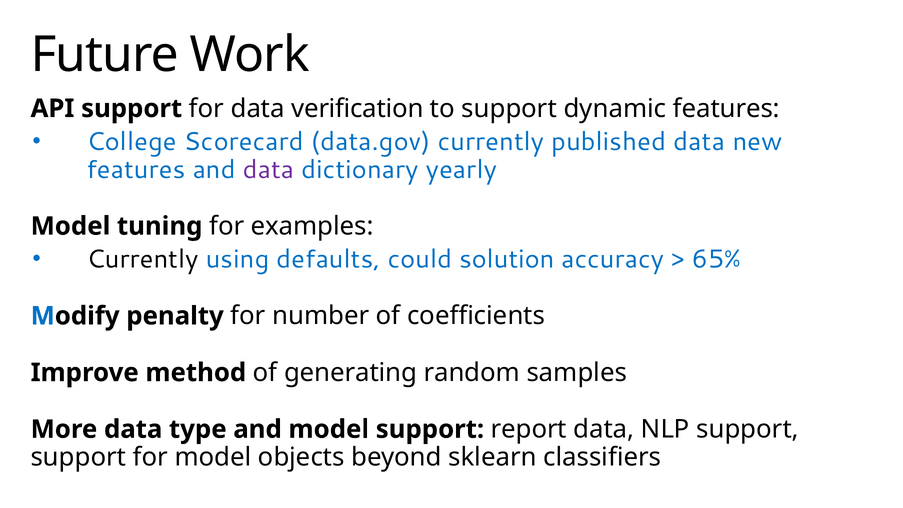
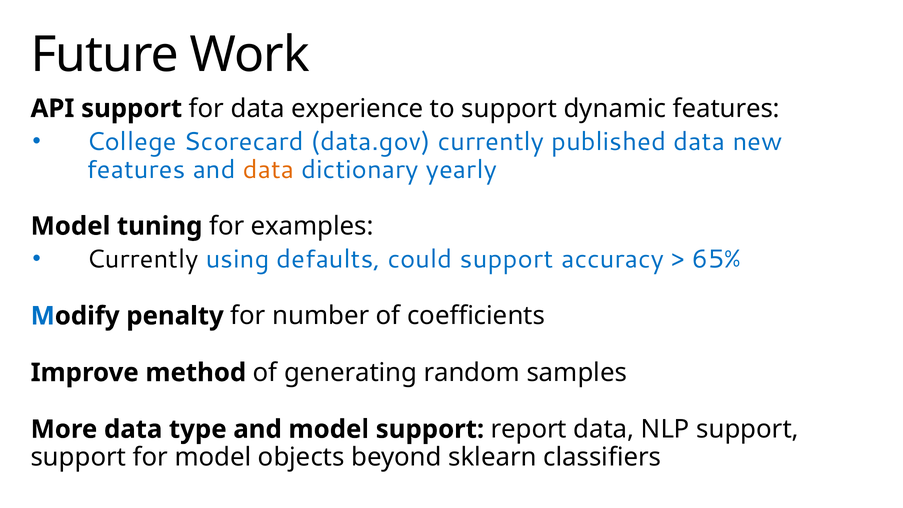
verification: verification -> experience
data at (269, 169) colour: purple -> orange
could solution: solution -> support
